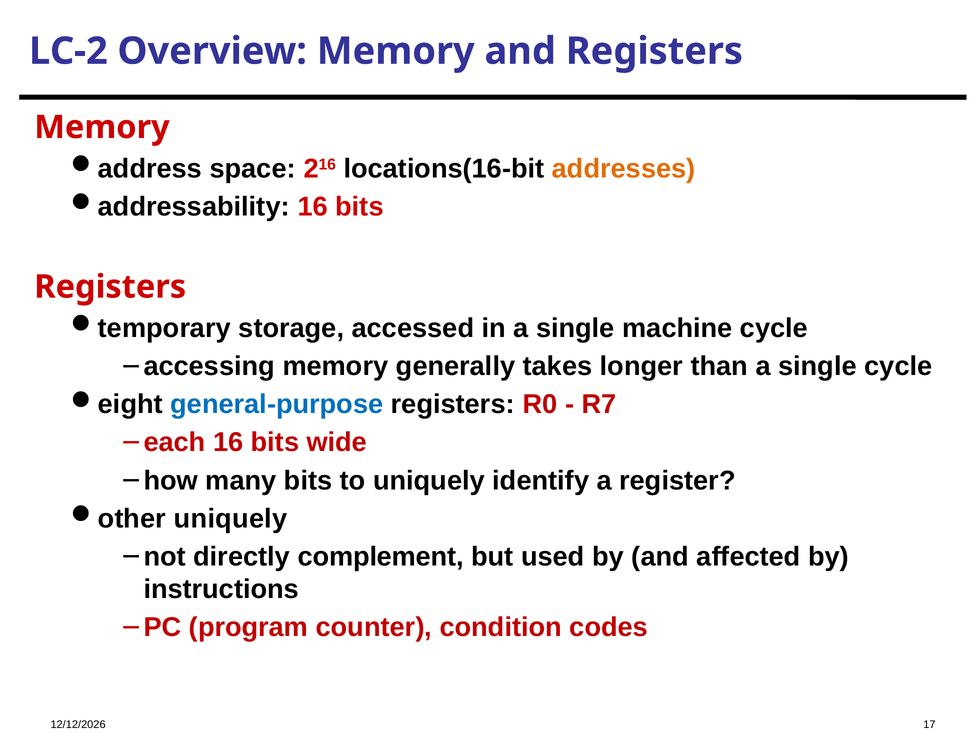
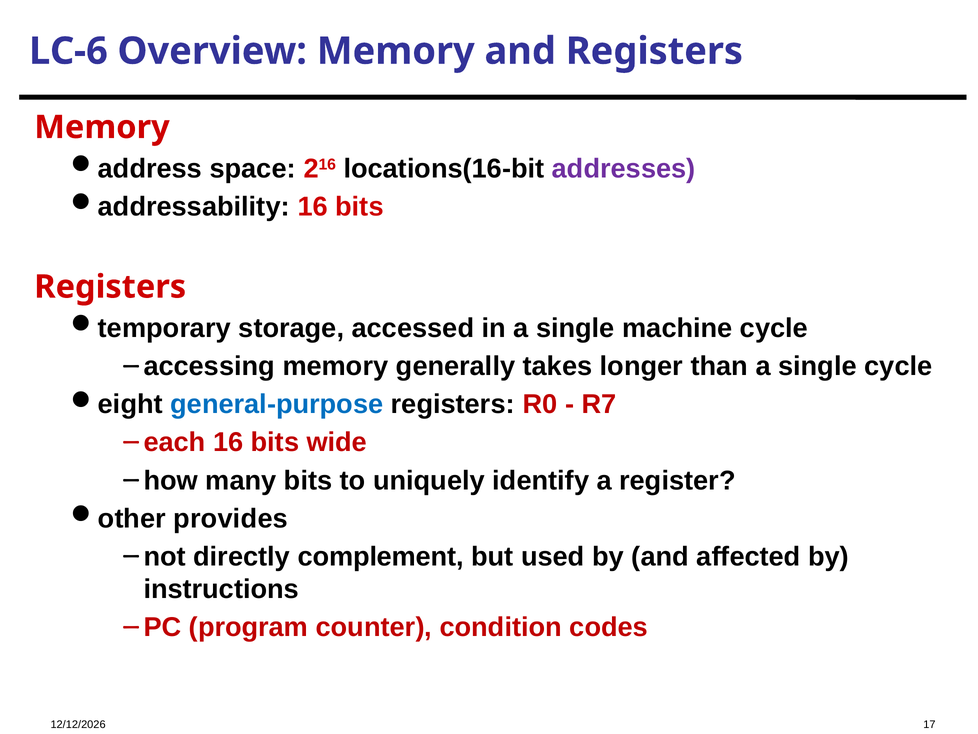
LC-2: LC-2 -> LC-6
addresses colour: orange -> purple
uniquely at (231, 518): uniquely -> provides
